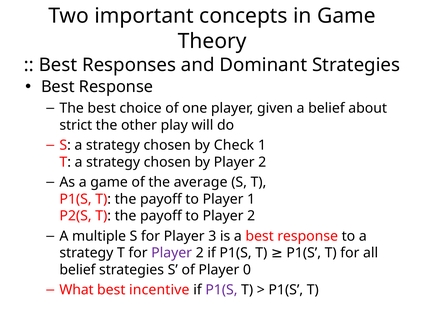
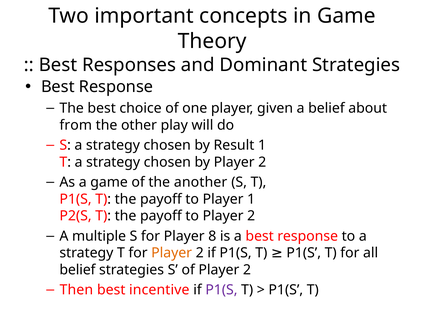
strict: strict -> from
Check: Check -> Result
average: average -> another
3: 3 -> 8
Player at (172, 253) colour: purple -> orange
of Player 0: 0 -> 2
What: What -> Then
